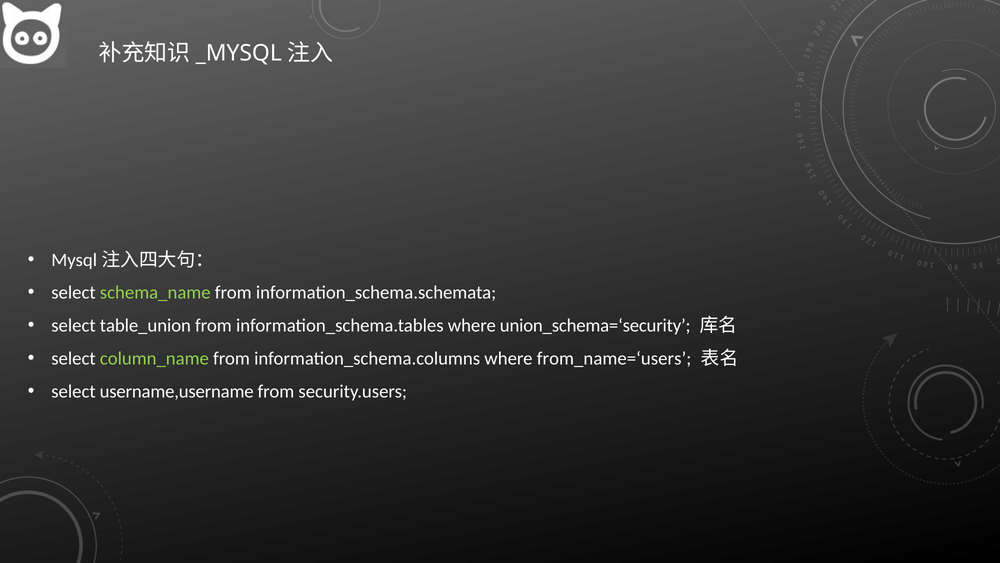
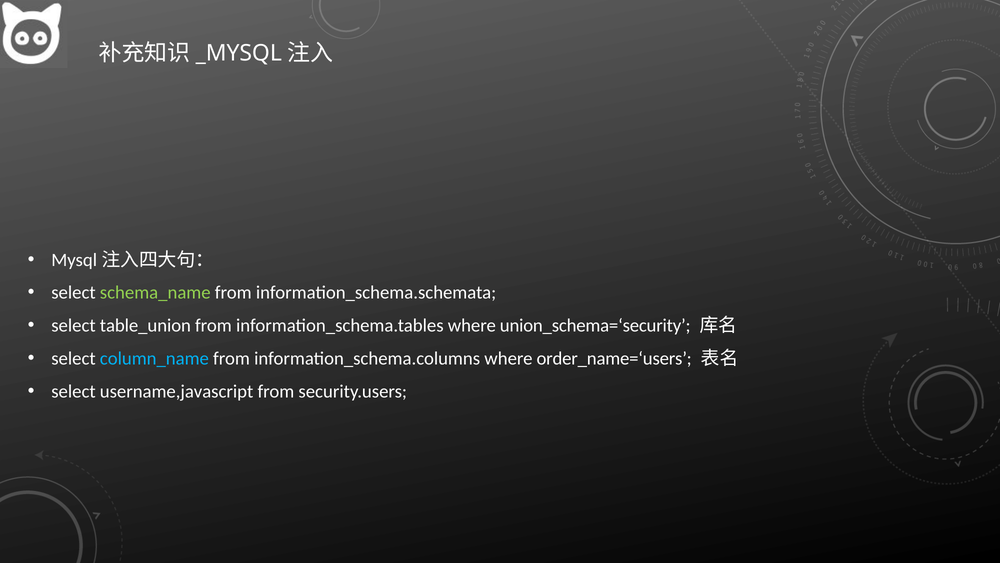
column_name colour: light green -> light blue
from_name=‘users: from_name=‘users -> order_name=‘users
username,username: username,username -> username,javascript
